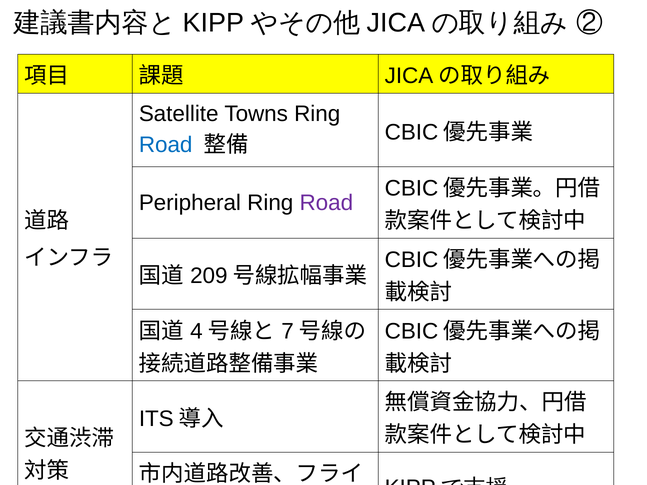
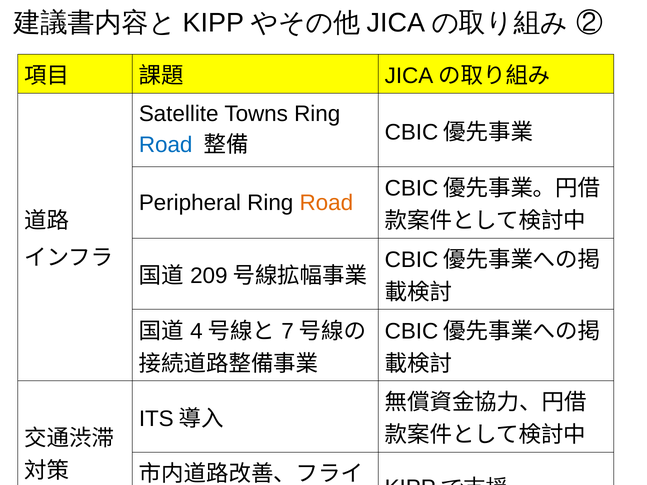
Road at (326, 203) colour: purple -> orange
